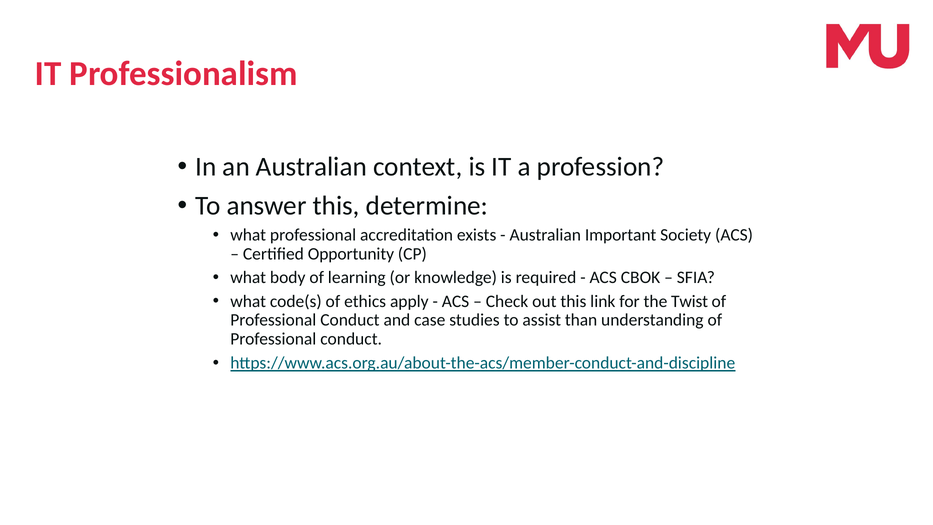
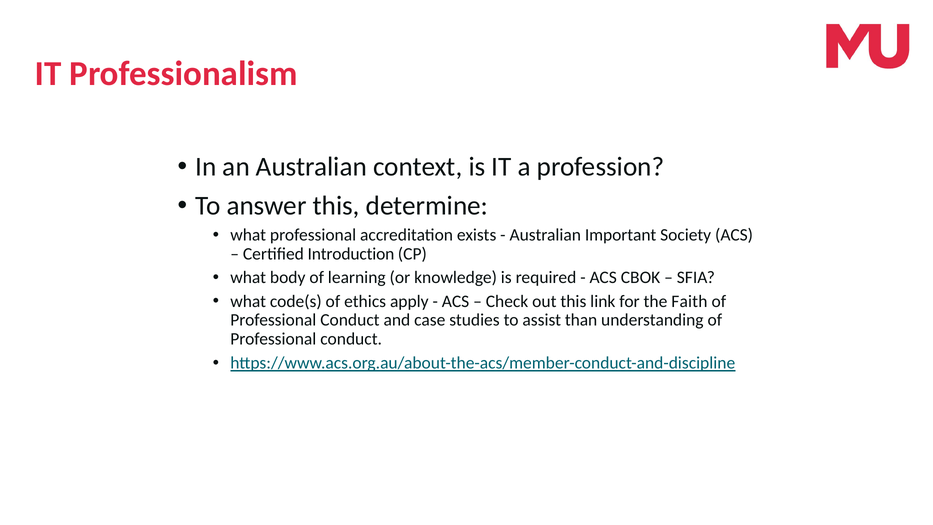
Opportunity: Opportunity -> Introduction
Twist: Twist -> Faith
